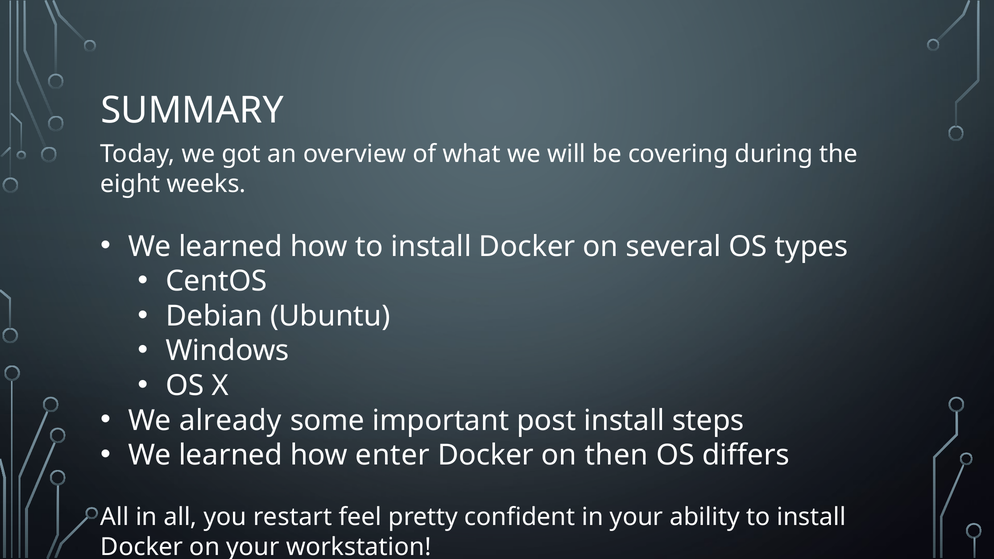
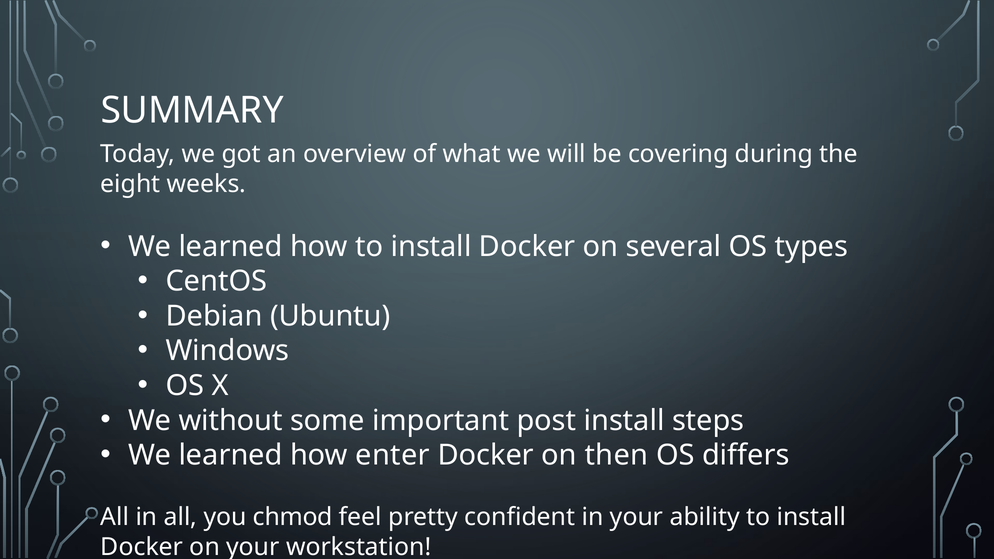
already: already -> without
restart: restart -> chmod
